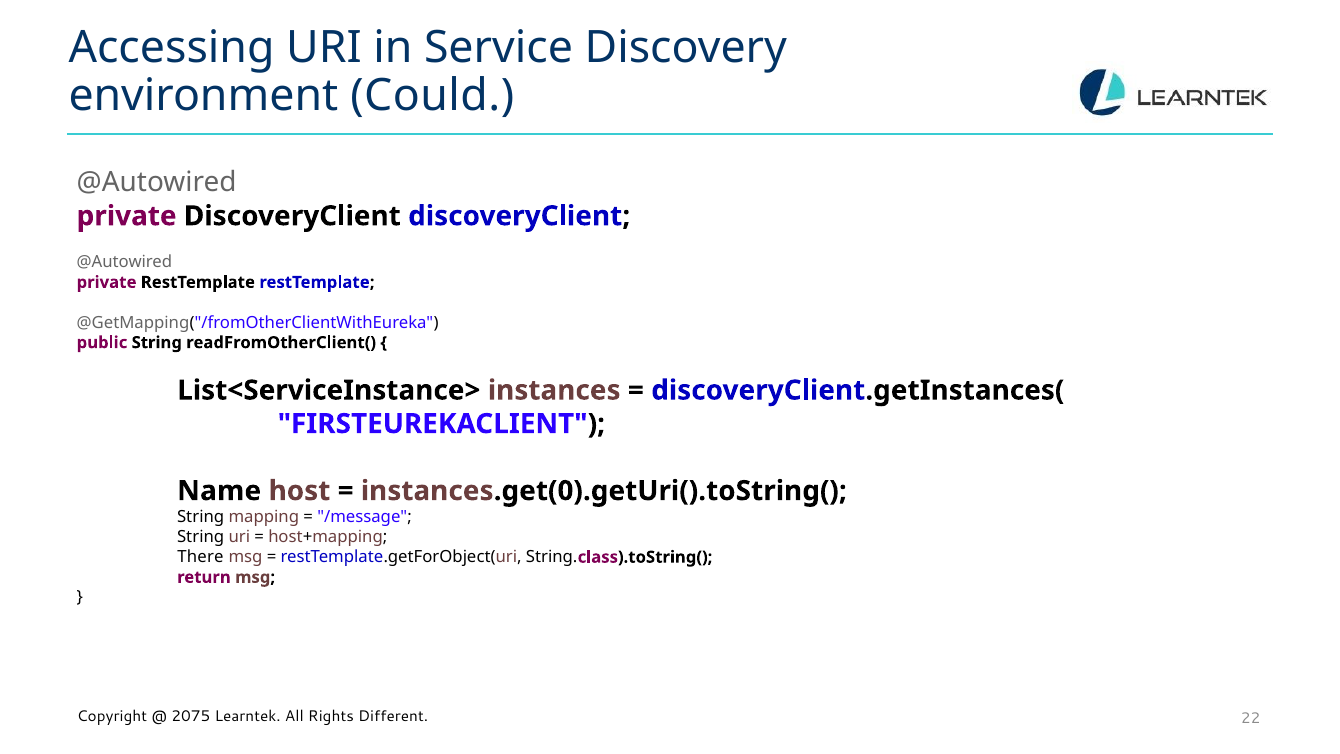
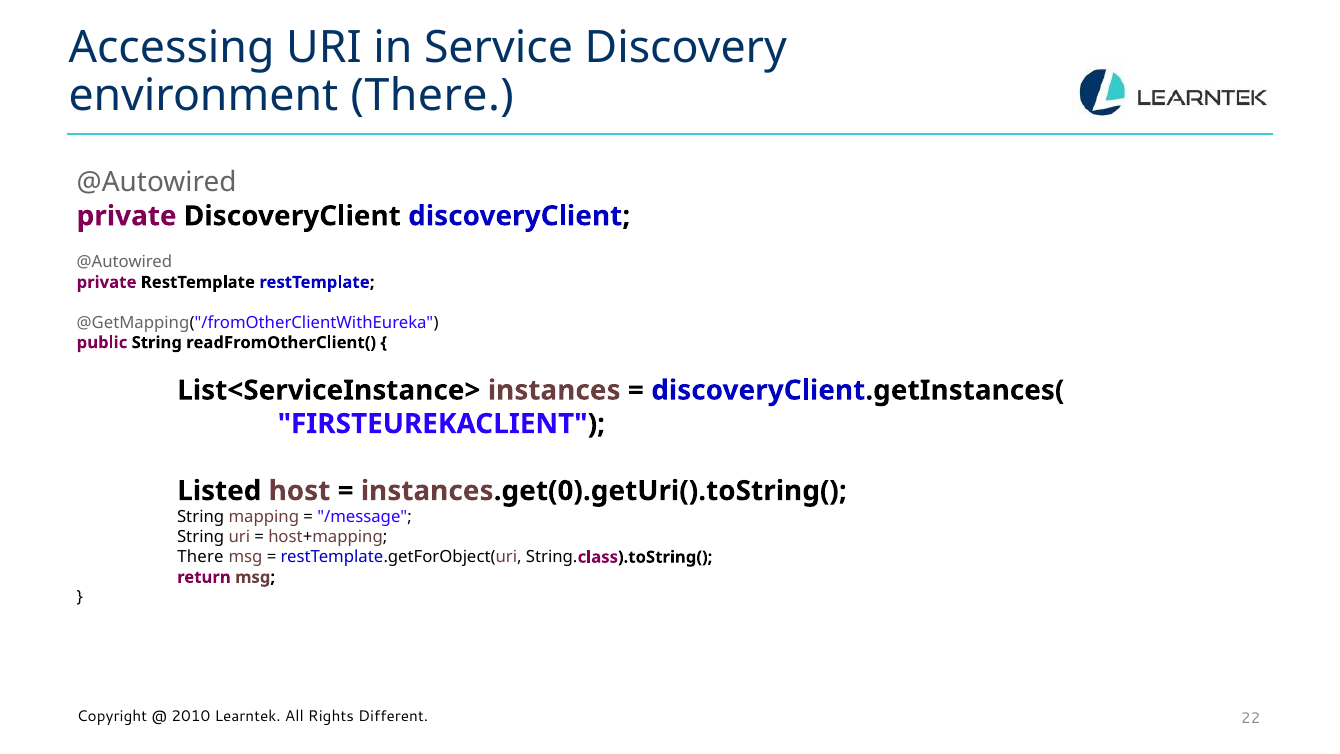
environment Could: Could -> There
Name: Name -> Listed
2075: 2075 -> 2010
